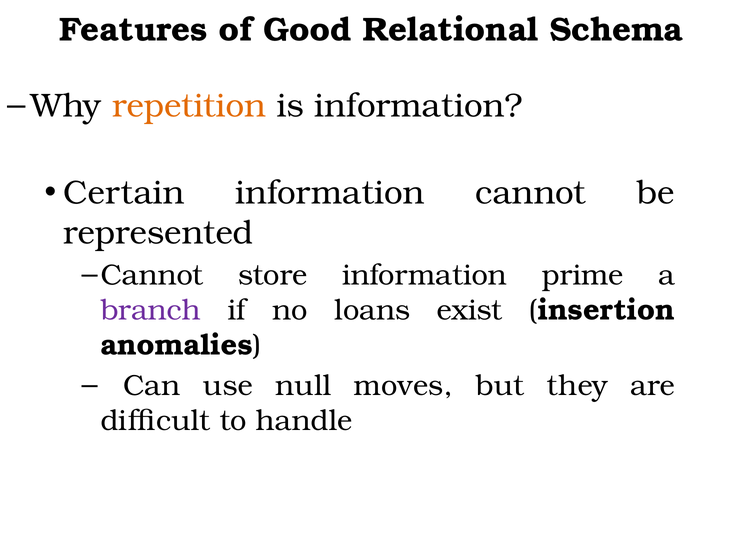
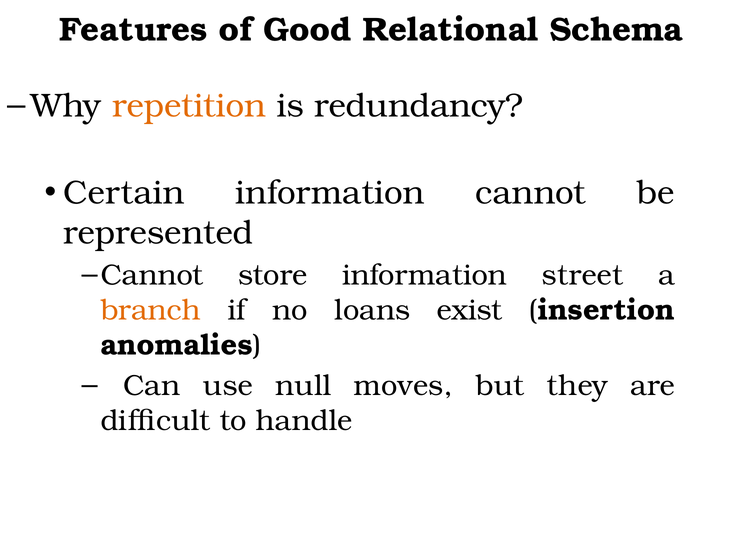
is information: information -> redundancy
prime: prime -> street
branch colour: purple -> orange
